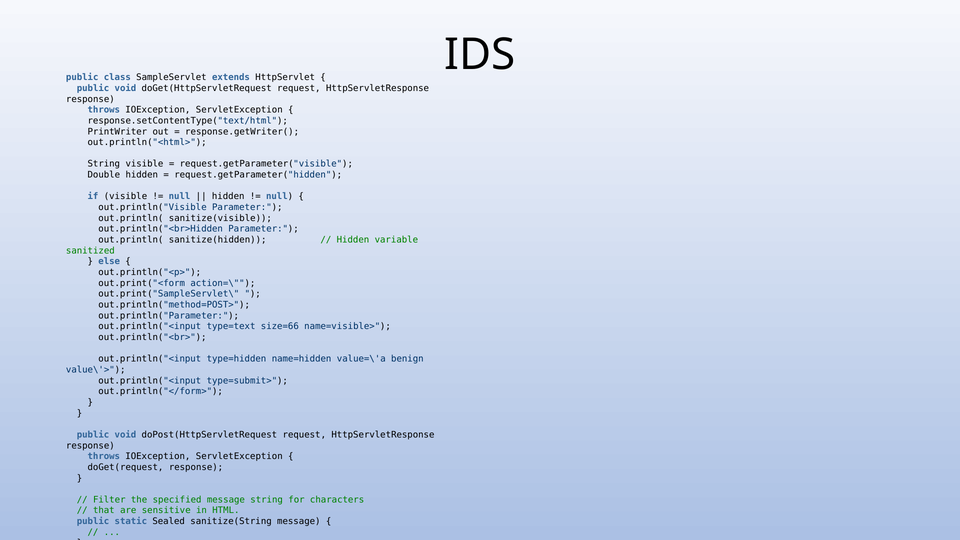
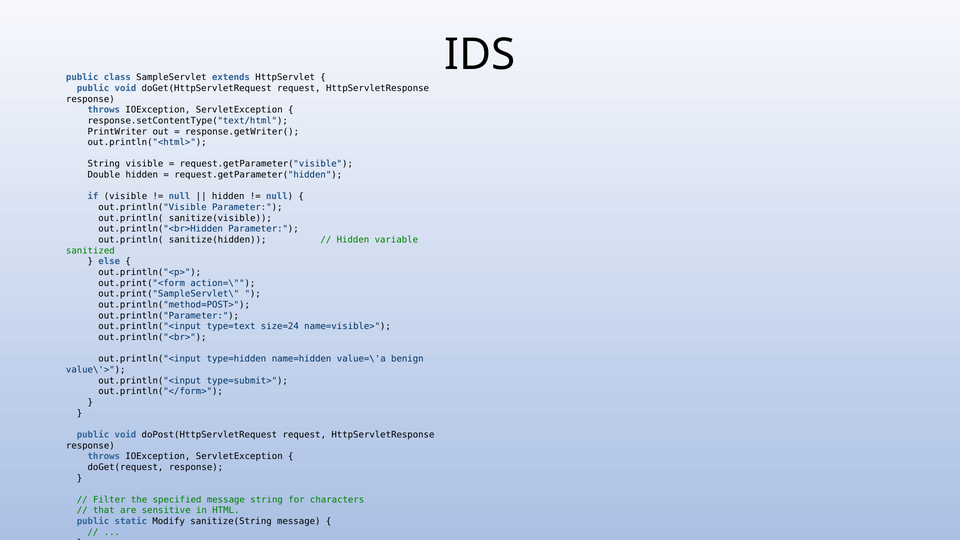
size=66: size=66 -> size=24
Sealed: Sealed -> Modify
